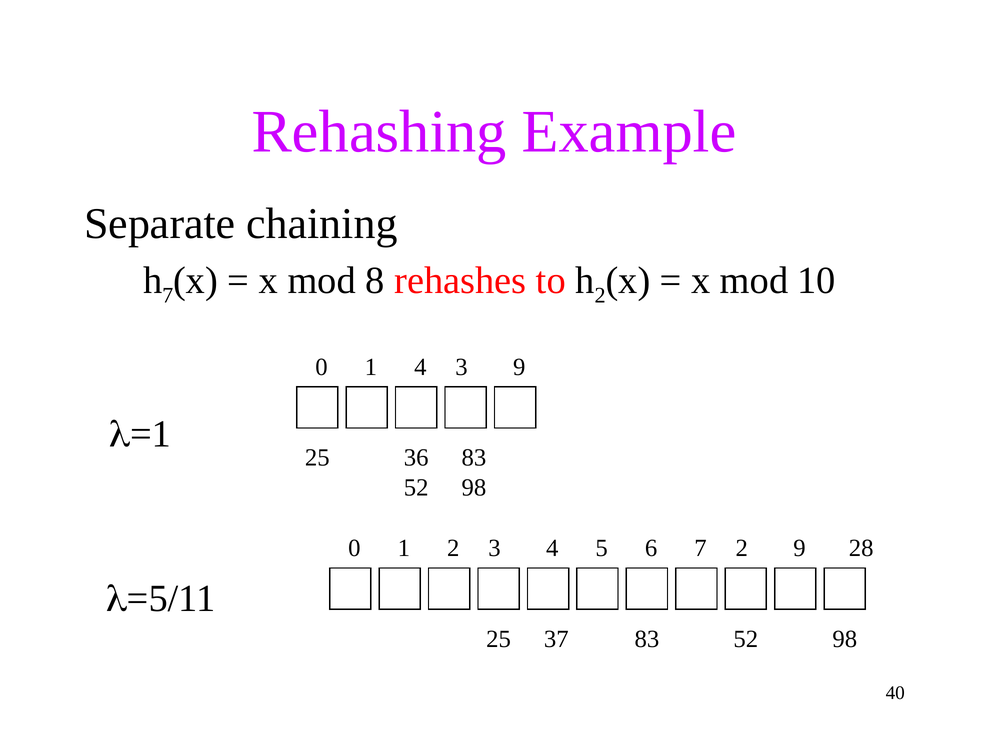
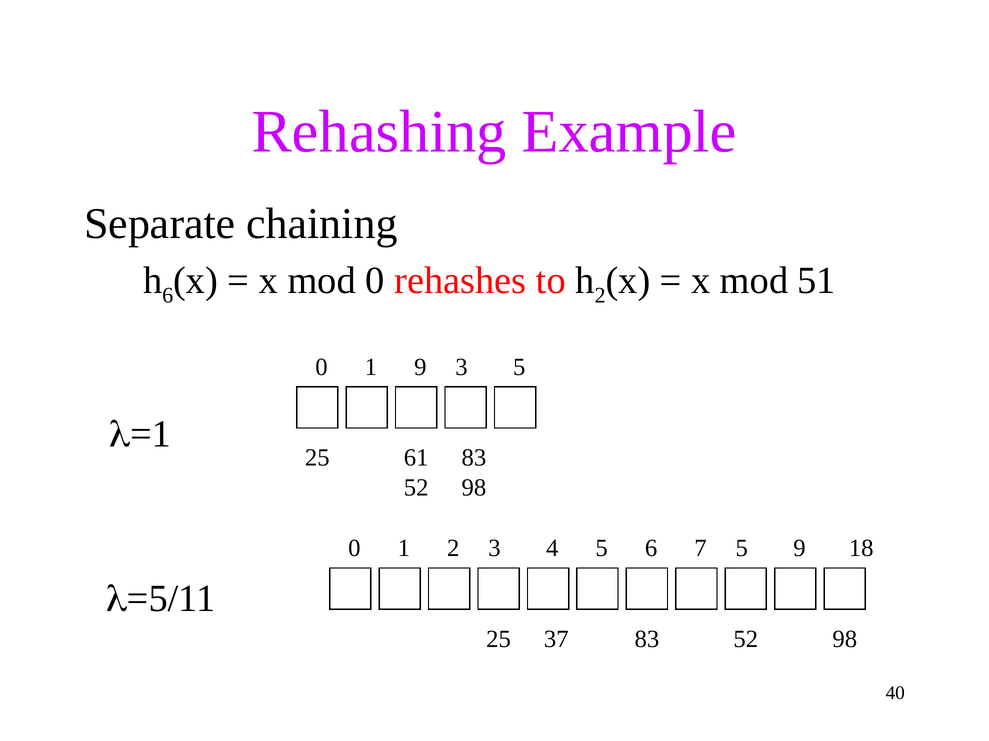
7 at (168, 296): 7 -> 6
mod 8: 8 -> 0
10: 10 -> 51
1 4: 4 -> 9
3 9: 9 -> 5
36: 36 -> 61
7 2: 2 -> 5
28: 28 -> 18
